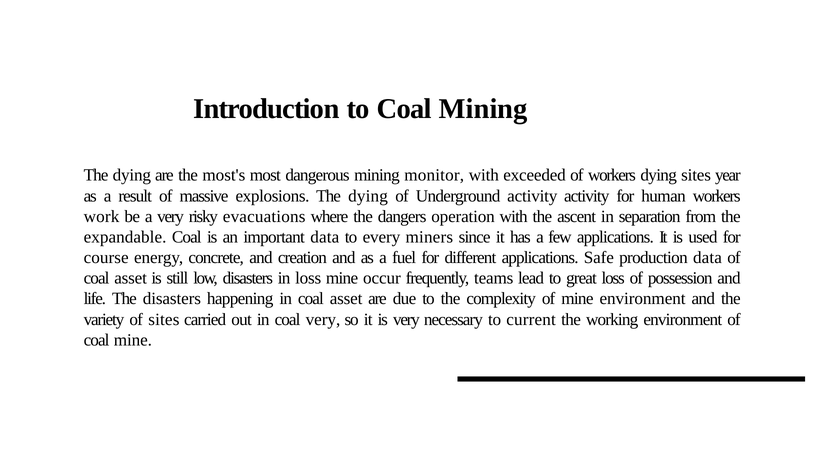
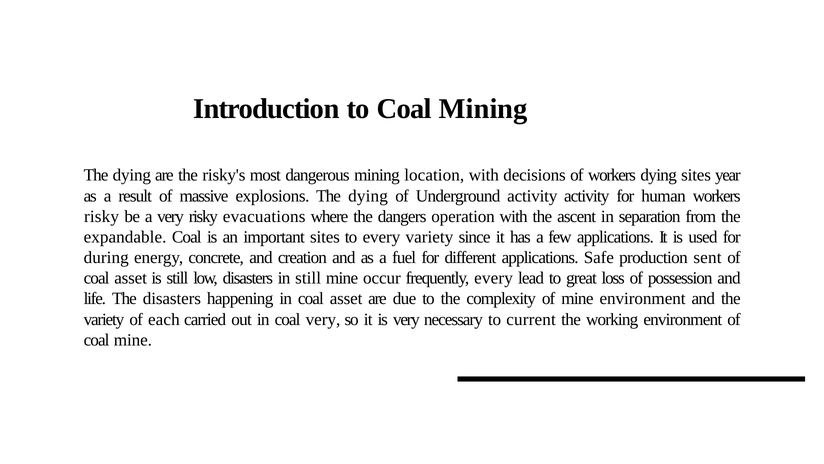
most's: most's -> risky's
monitor: monitor -> location
exceeded: exceeded -> decisions
work at (102, 216): work -> risky
important data: data -> sites
every miners: miners -> variety
course: course -> during
production data: data -> sent
in loss: loss -> still
frequently teams: teams -> every
of sites: sites -> each
